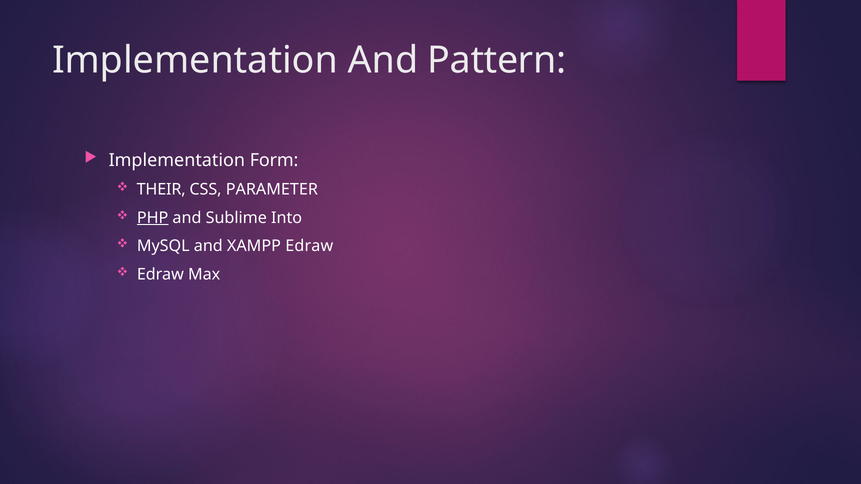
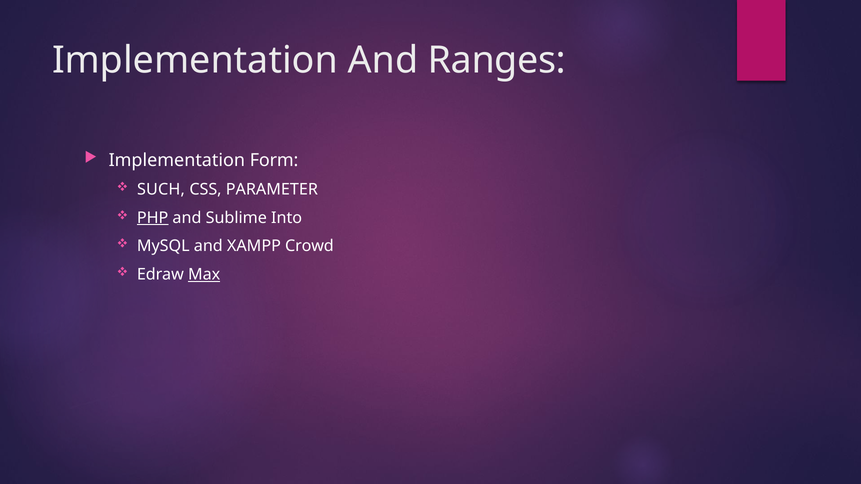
Pattern: Pattern -> Ranges
THEIR: THEIR -> SUCH
XAMPP Edraw: Edraw -> Crowd
Max underline: none -> present
